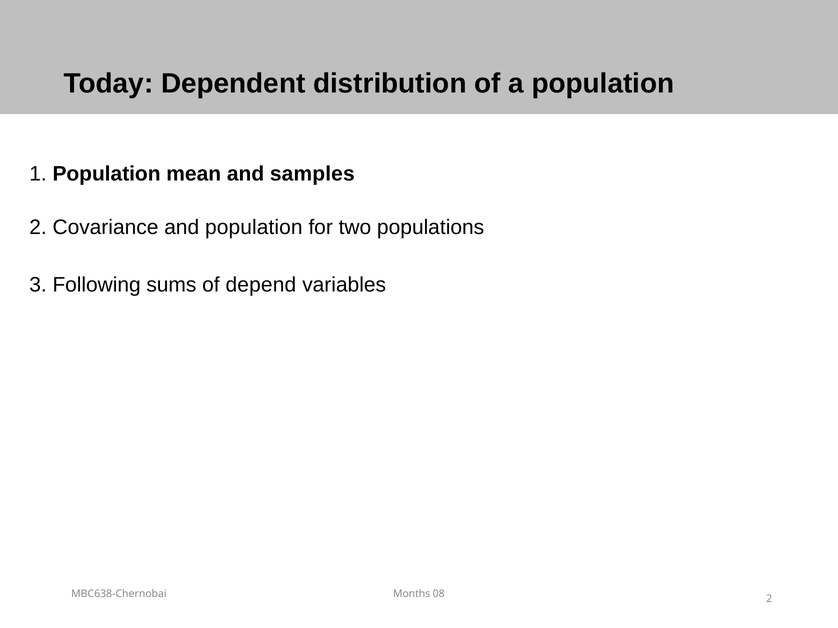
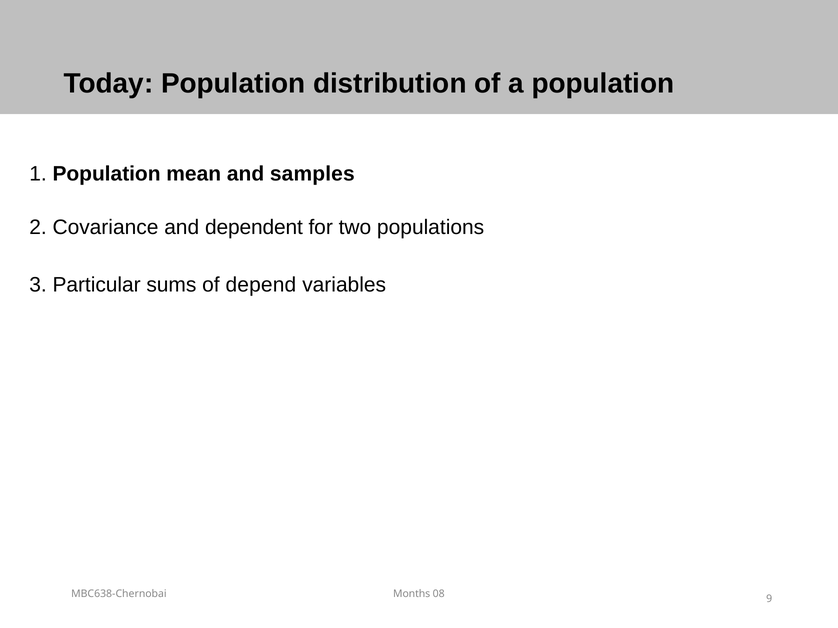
Today Dependent: Dependent -> Population
and population: population -> dependent
Following: Following -> Particular
08 2: 2 -> 9
